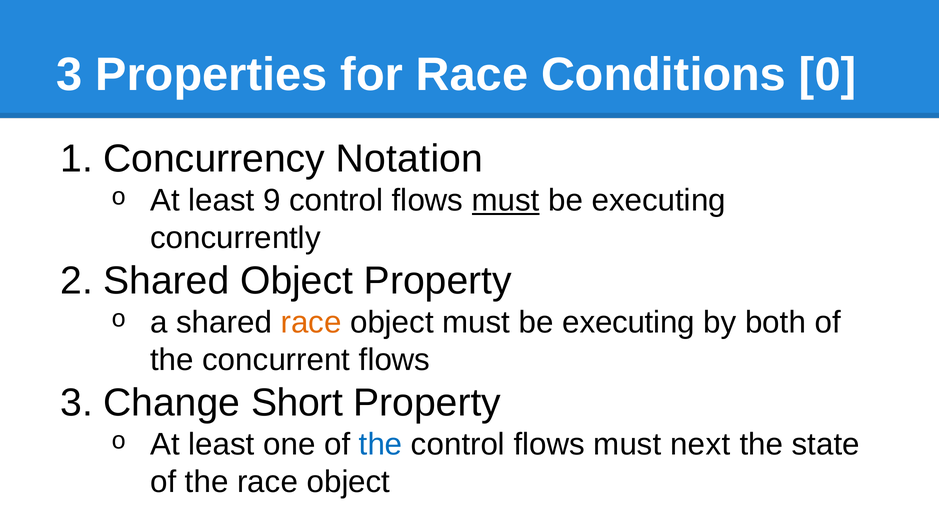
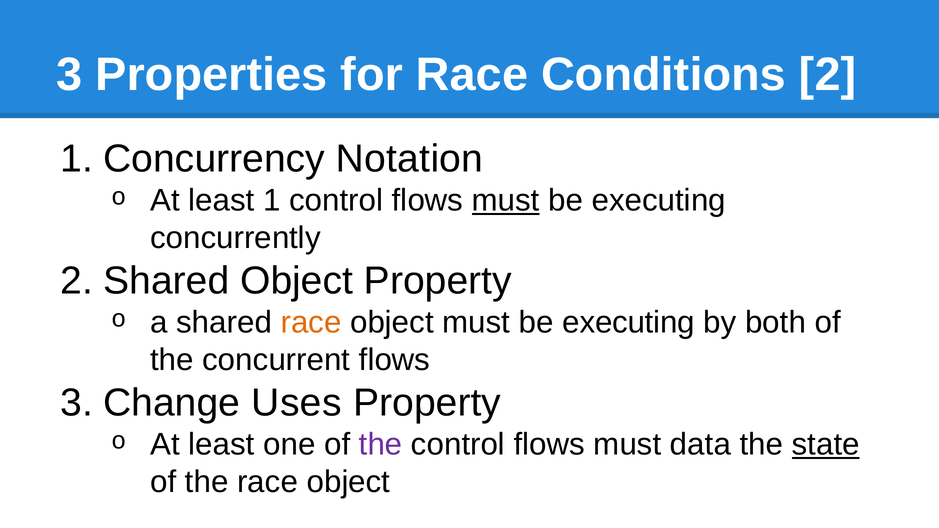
Conditions 0: 0 -> 2
least 9: 9 -> 1
Short: Short -> Uses
the at (381, 445) colour: blue -> purple
next: next -> data
state underline: none -> present
